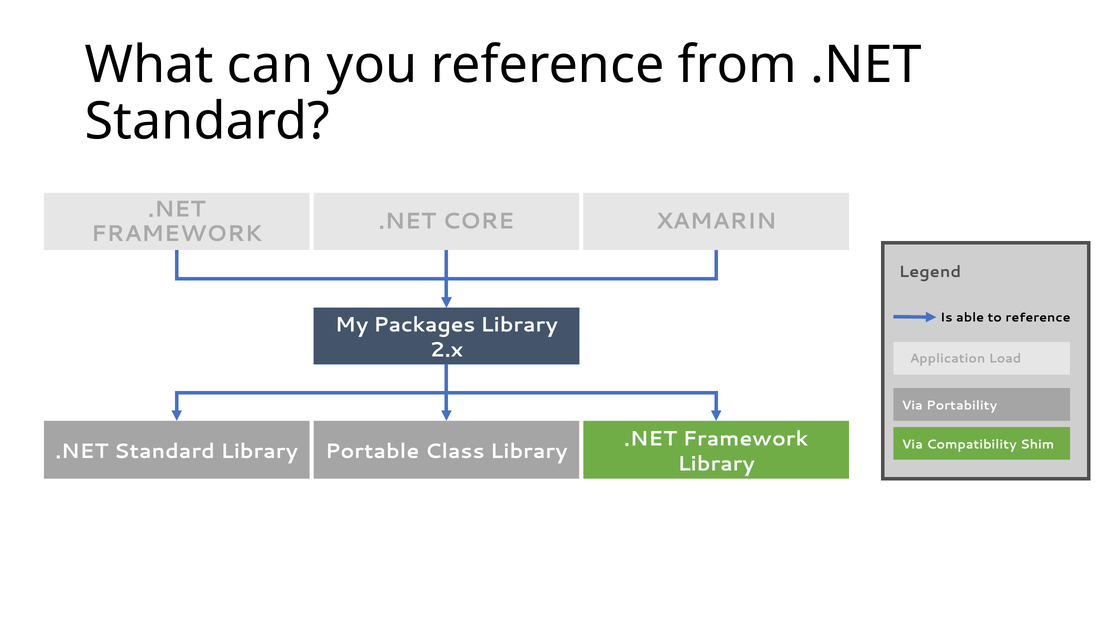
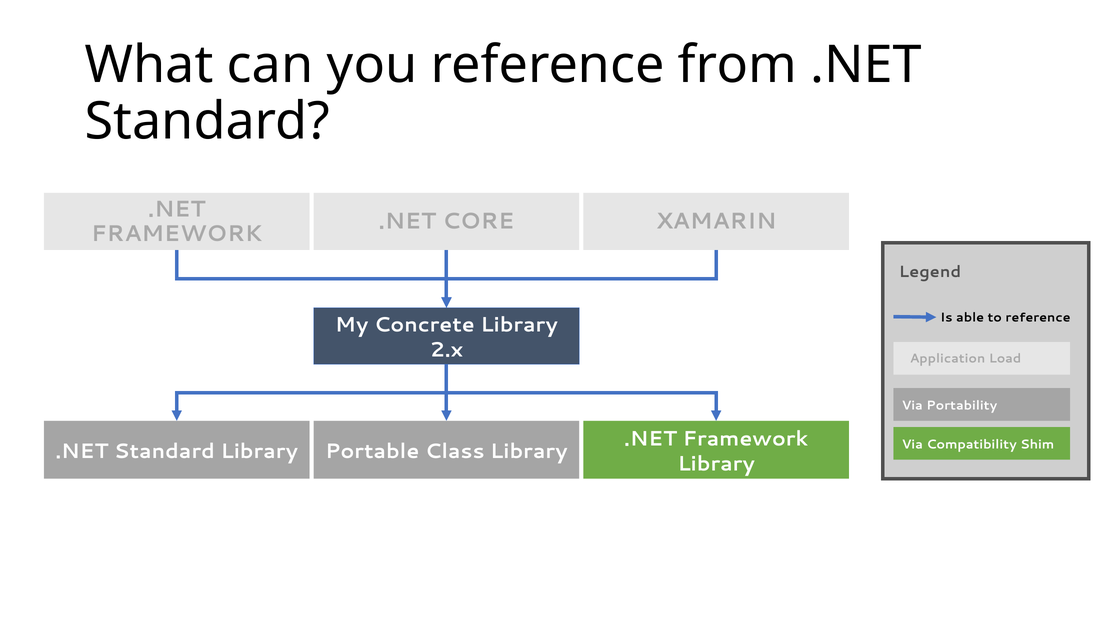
Packages: Packages -> Concrete
